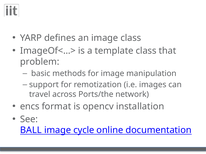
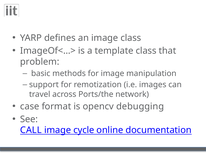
encs: encs -> case
installation: installation -> debugging
BALL: BALL -> CALL
